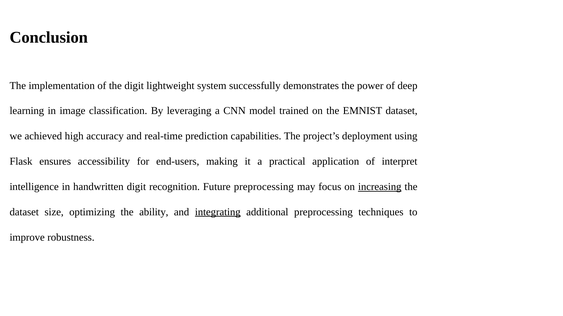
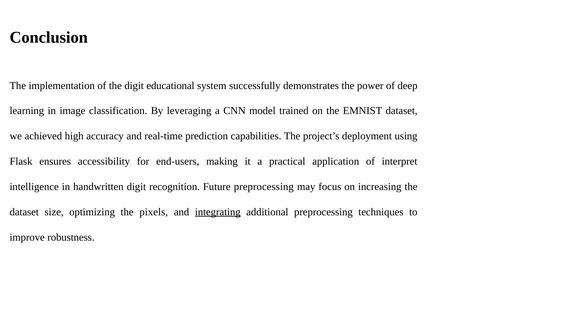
lightweight: lightweight -> educational
increasing underline: present -> none
ability: ability -> pixels
